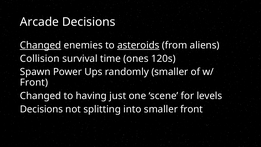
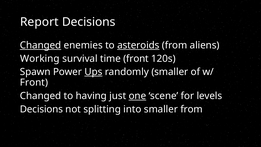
Arcade: Arcade -> Report
Collision: Collision -> Working
time ones: ones -> front
Ups underline: none -> present
one underline: none -> present
smaller front: front -> from
